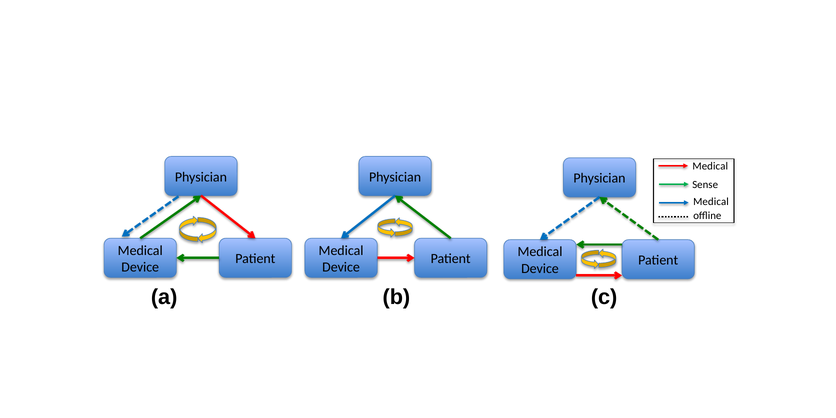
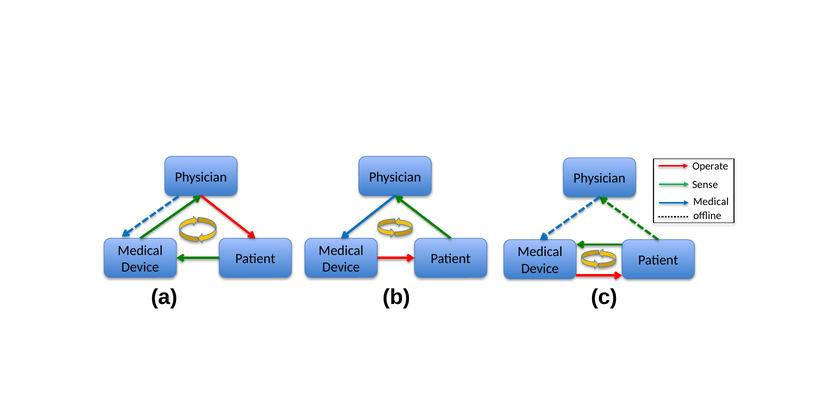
Medical at (710, 166): Medical -> Operate
